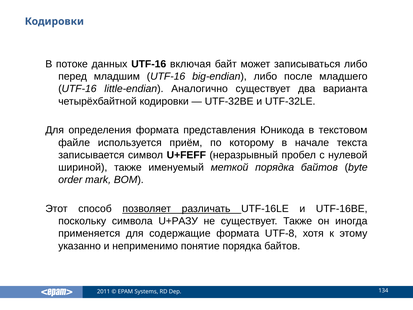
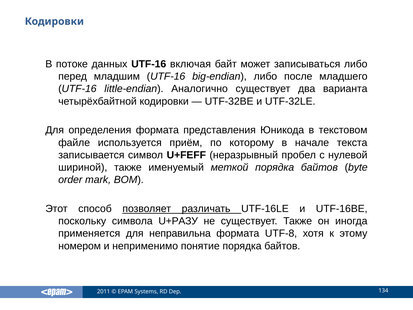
содержащие: содержащие -> неправильна
указанно: указанно -> номером
